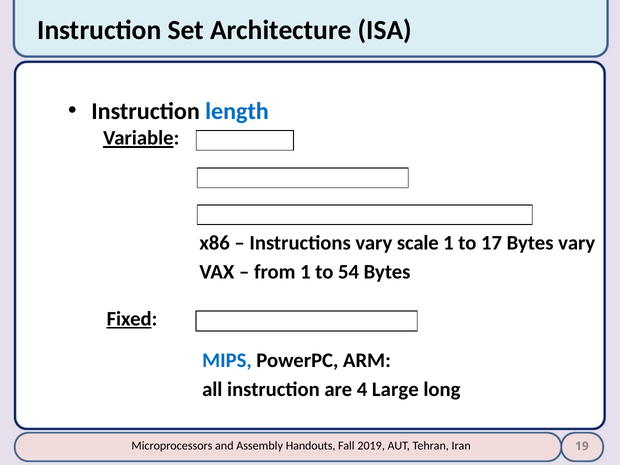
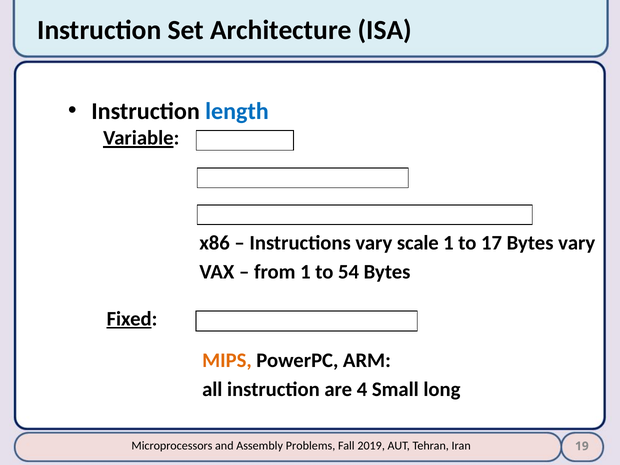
MIPS colour: blue -> orange
Large: Large -> Small
Handouts: Handouts -> Problems
